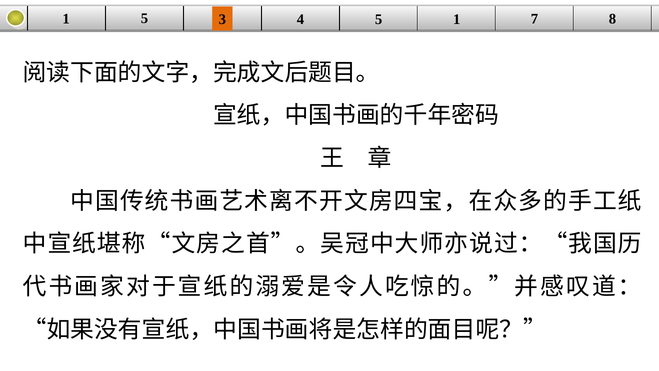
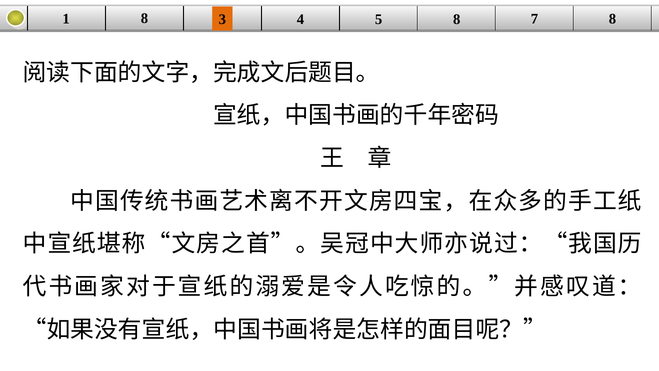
1 5: 5 -> 8
5 1: 1 -> 8
